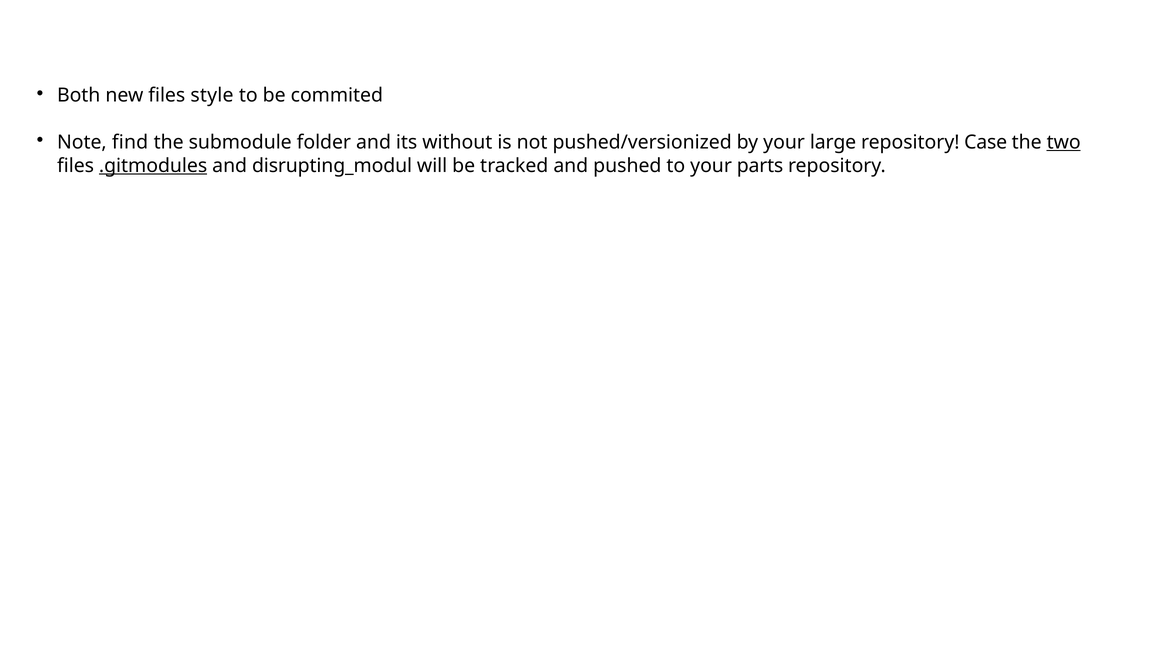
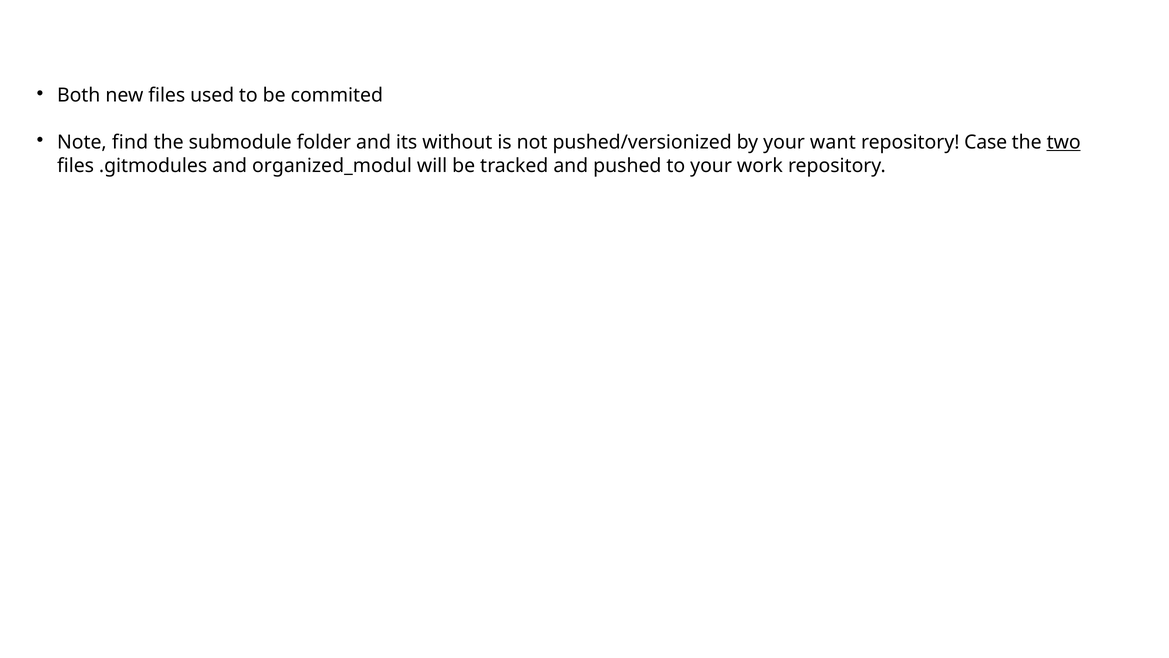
style: style -> used
large: large -> want
.gitmodules underline: present -> none
disrupting_modul: disrupting_modul -> organized_modul
parts: parts -> work
